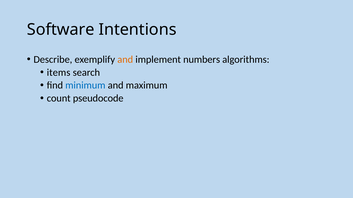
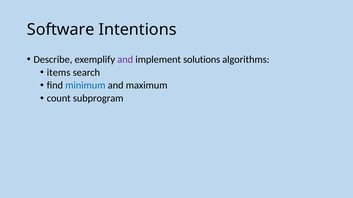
and at (125, 60) colour: orange -> purple
numbers: numbers -> solutions
pseudocode: pseudocode -> subprogram
